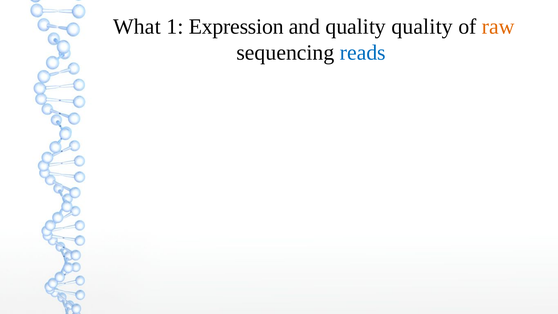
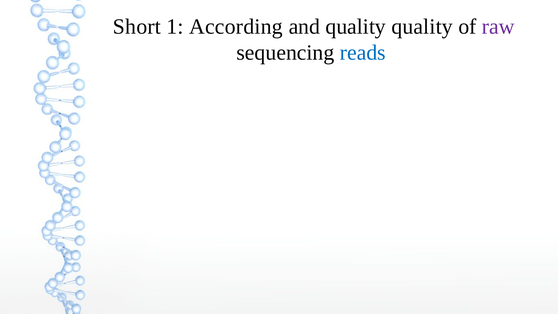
What: What -> Short
Expression: Expression -> According
raw colour: orange -> purple
